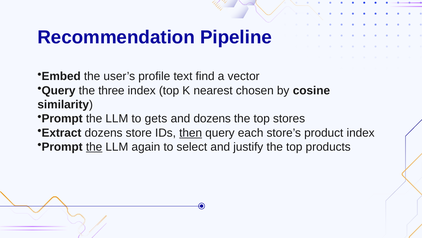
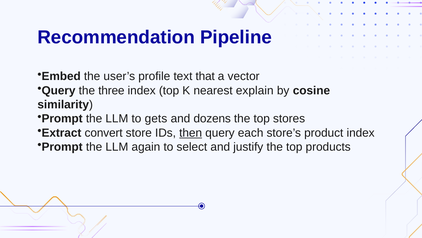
find: find -> that
chosen: chosen -> explain
Extract dozens: dozens -> convert
the at (94, 147) underline: present -> none
